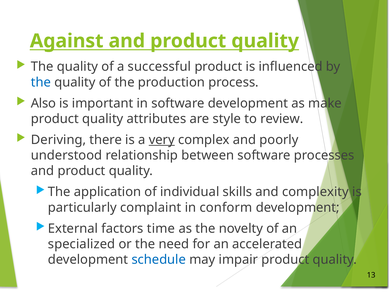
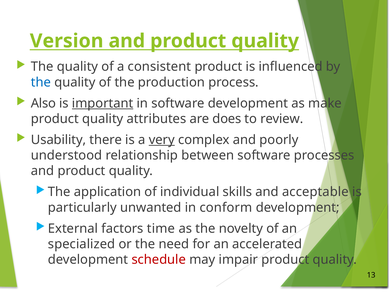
Against: Against -> Version
successful: successful -> consistent
important underline: none -> present
style: style -> does
Deriving: Deriving -> Usability
complexity: complexity -> acceptable
complaint: complaint -> unwanted
schedule colour: blue -> red
